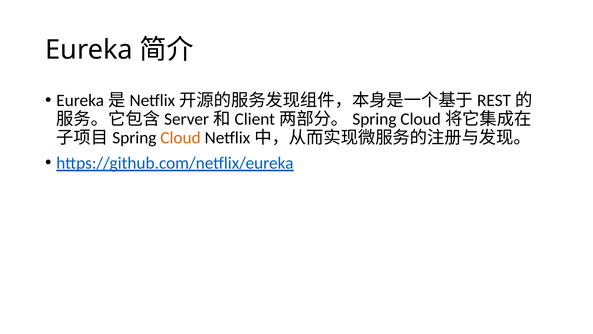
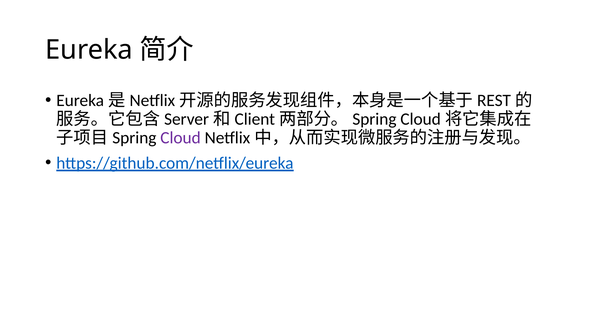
Cloud colour: orange -> purple
